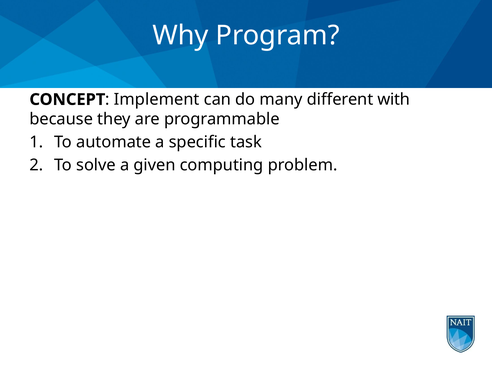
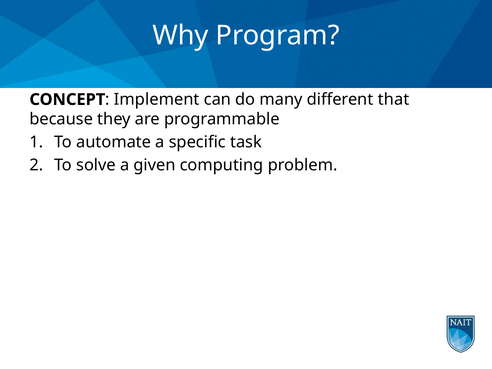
with: with -> that
